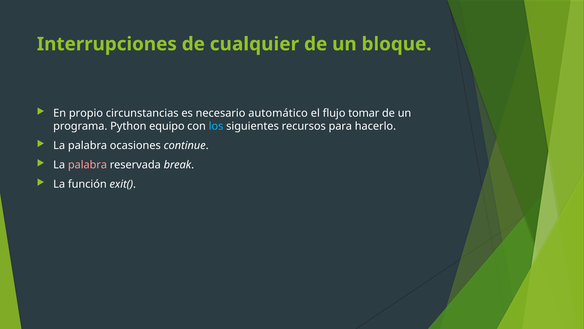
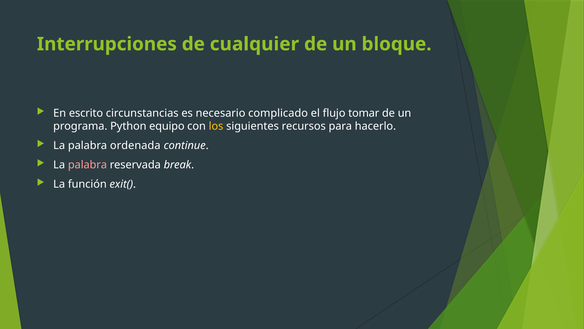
propio: propio -> escrito
automático: automático -> complicado
los colour: light blue -> yellow
ocasiones: ocasiones -> ordenada
